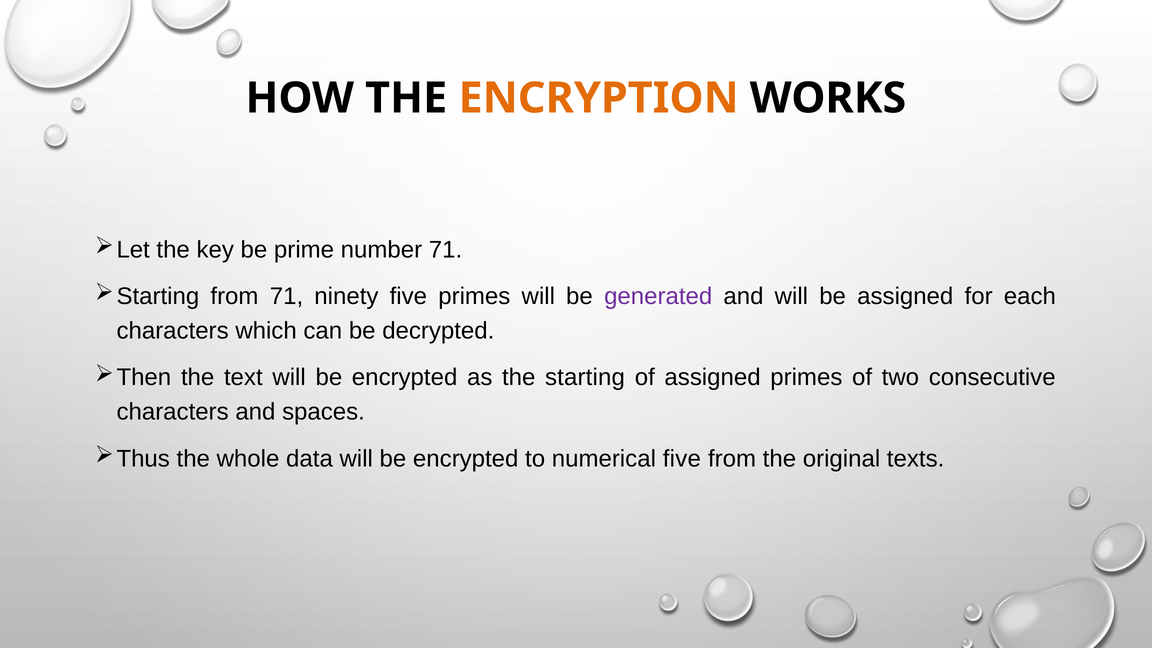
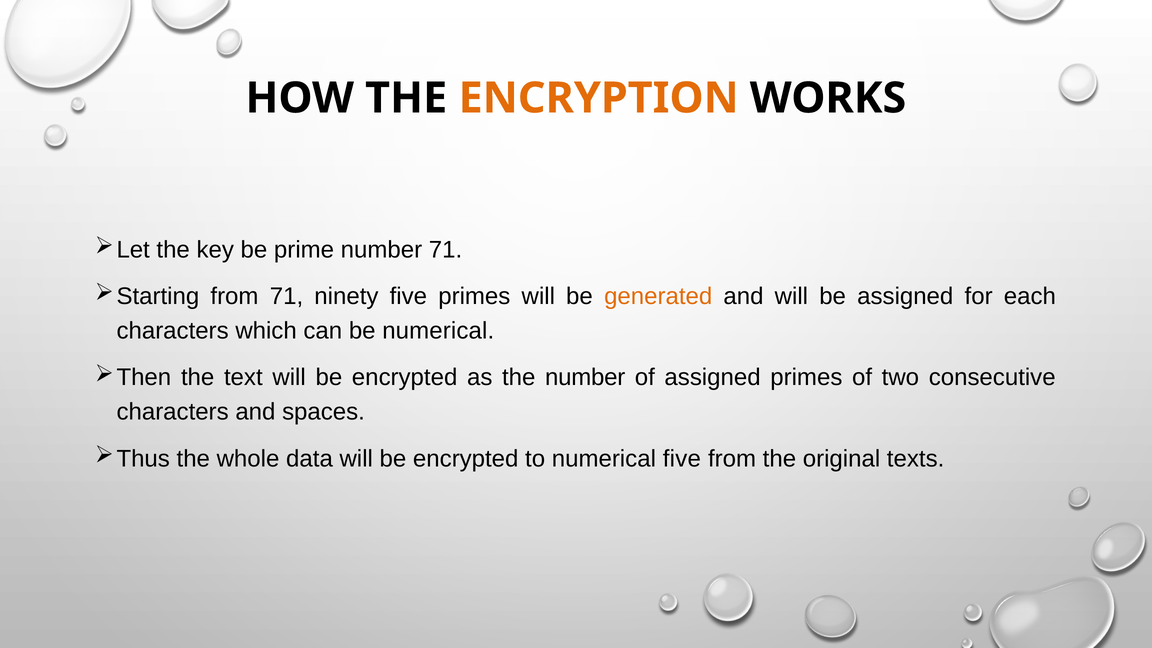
generated colour: purple -> orange
be decrypted: decrypted -> numerical
the starting: starting -> number
